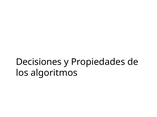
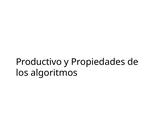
Decisiones: Decisiones -> Productivo
